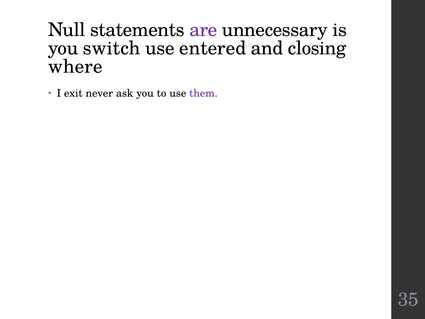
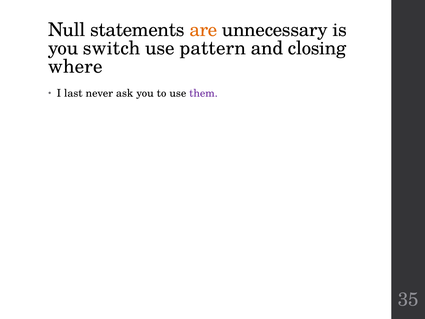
are colour: purple -> orange
entered: entered -> pattern
exit: exit -> last
